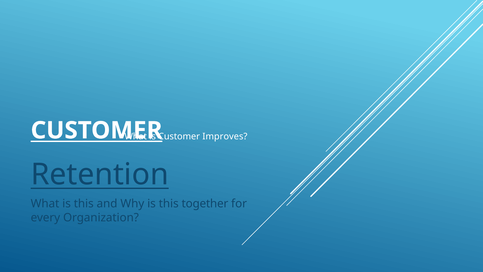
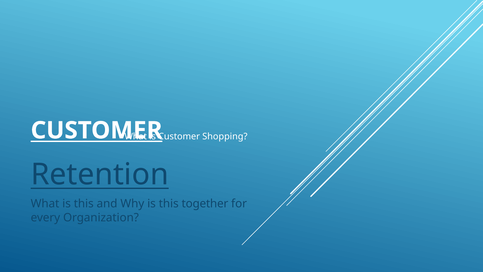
Improves: Improves -> Shopping
